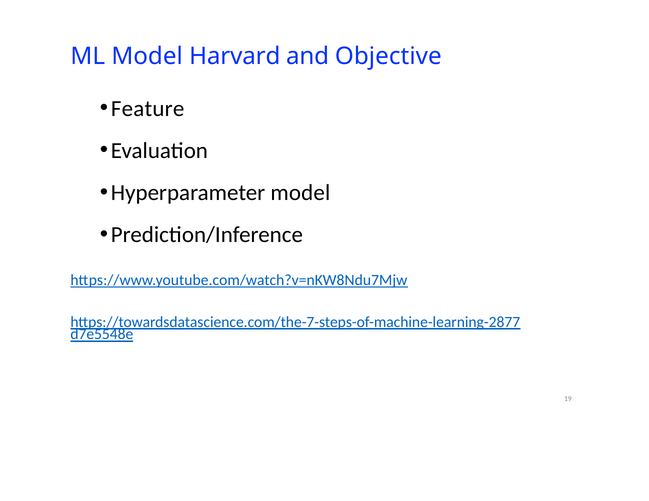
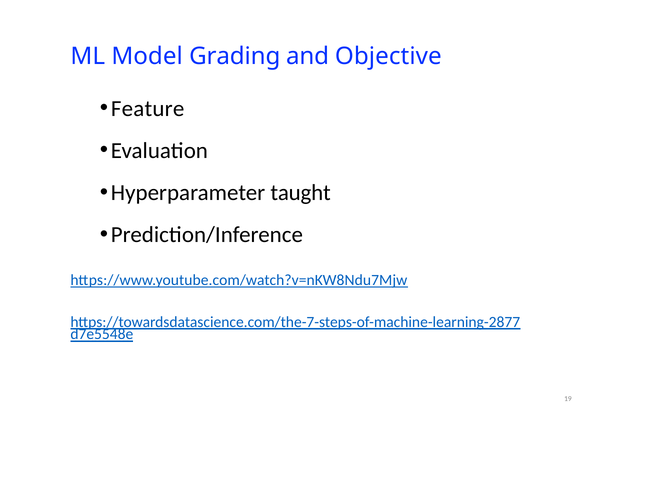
Harvard: Harvard -> Grading
Hyperparameter model: model -> taught
